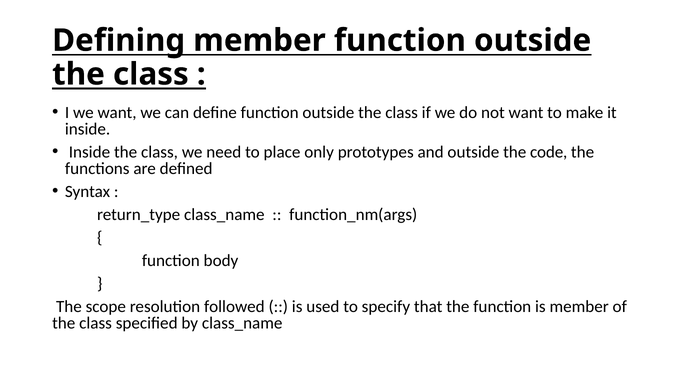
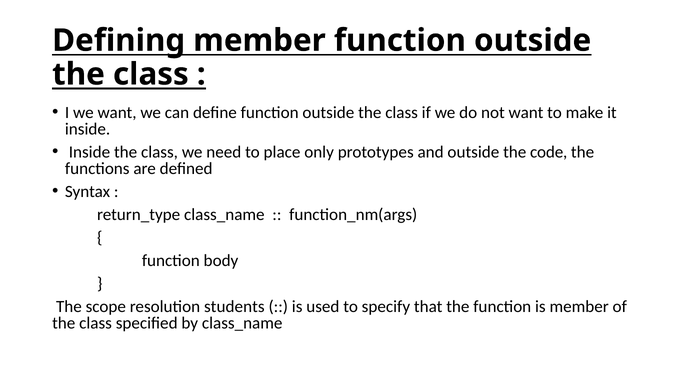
followed: followed -> students
